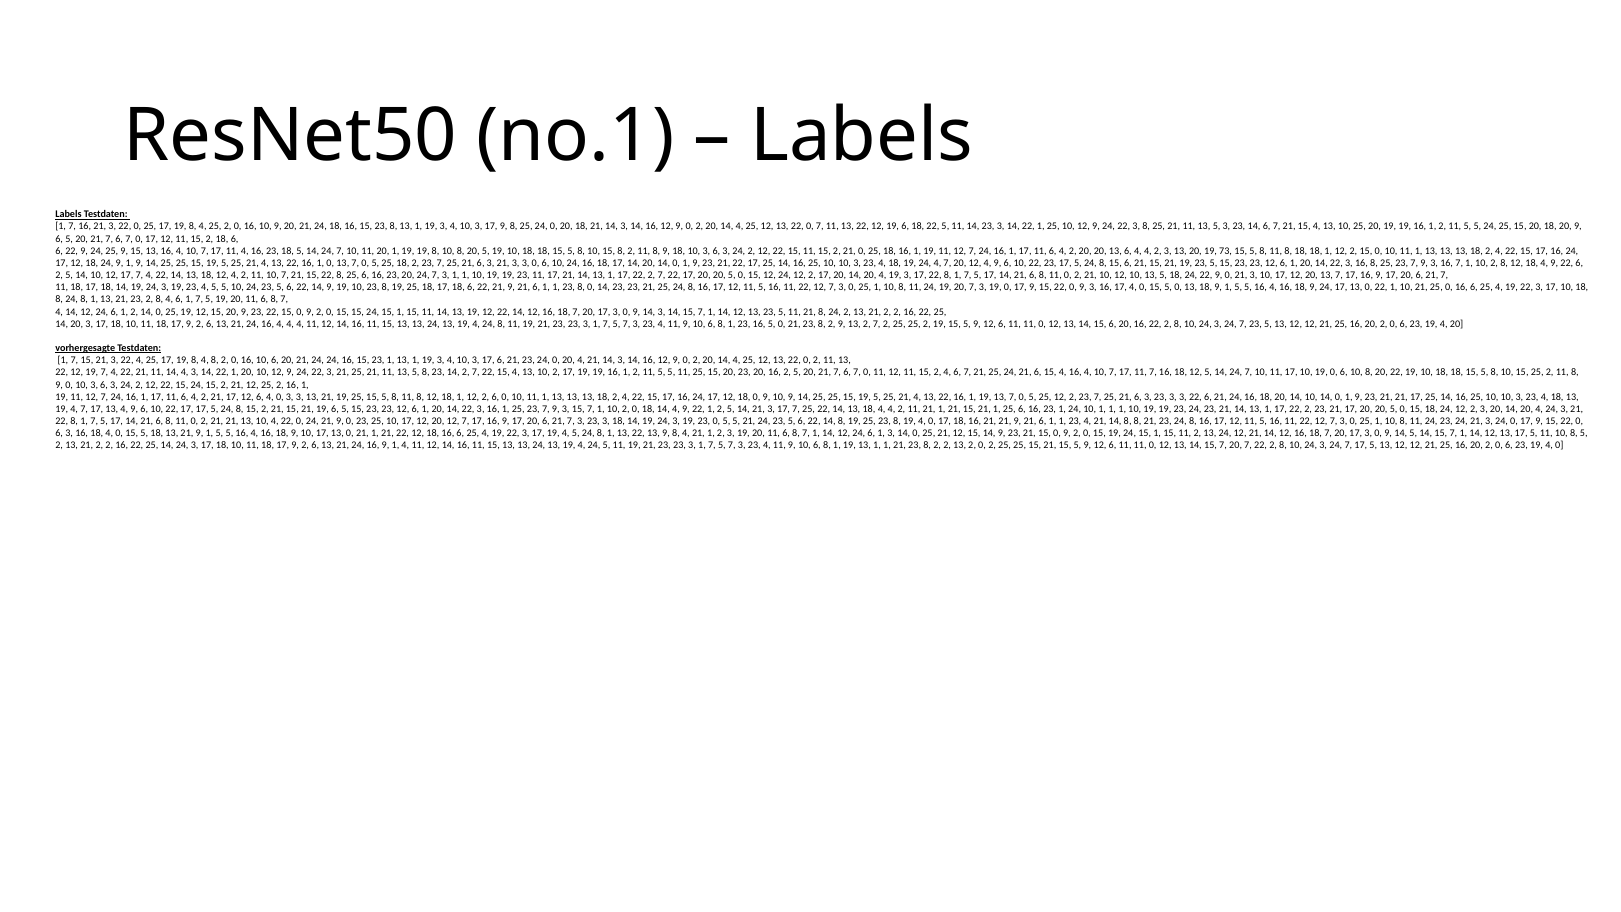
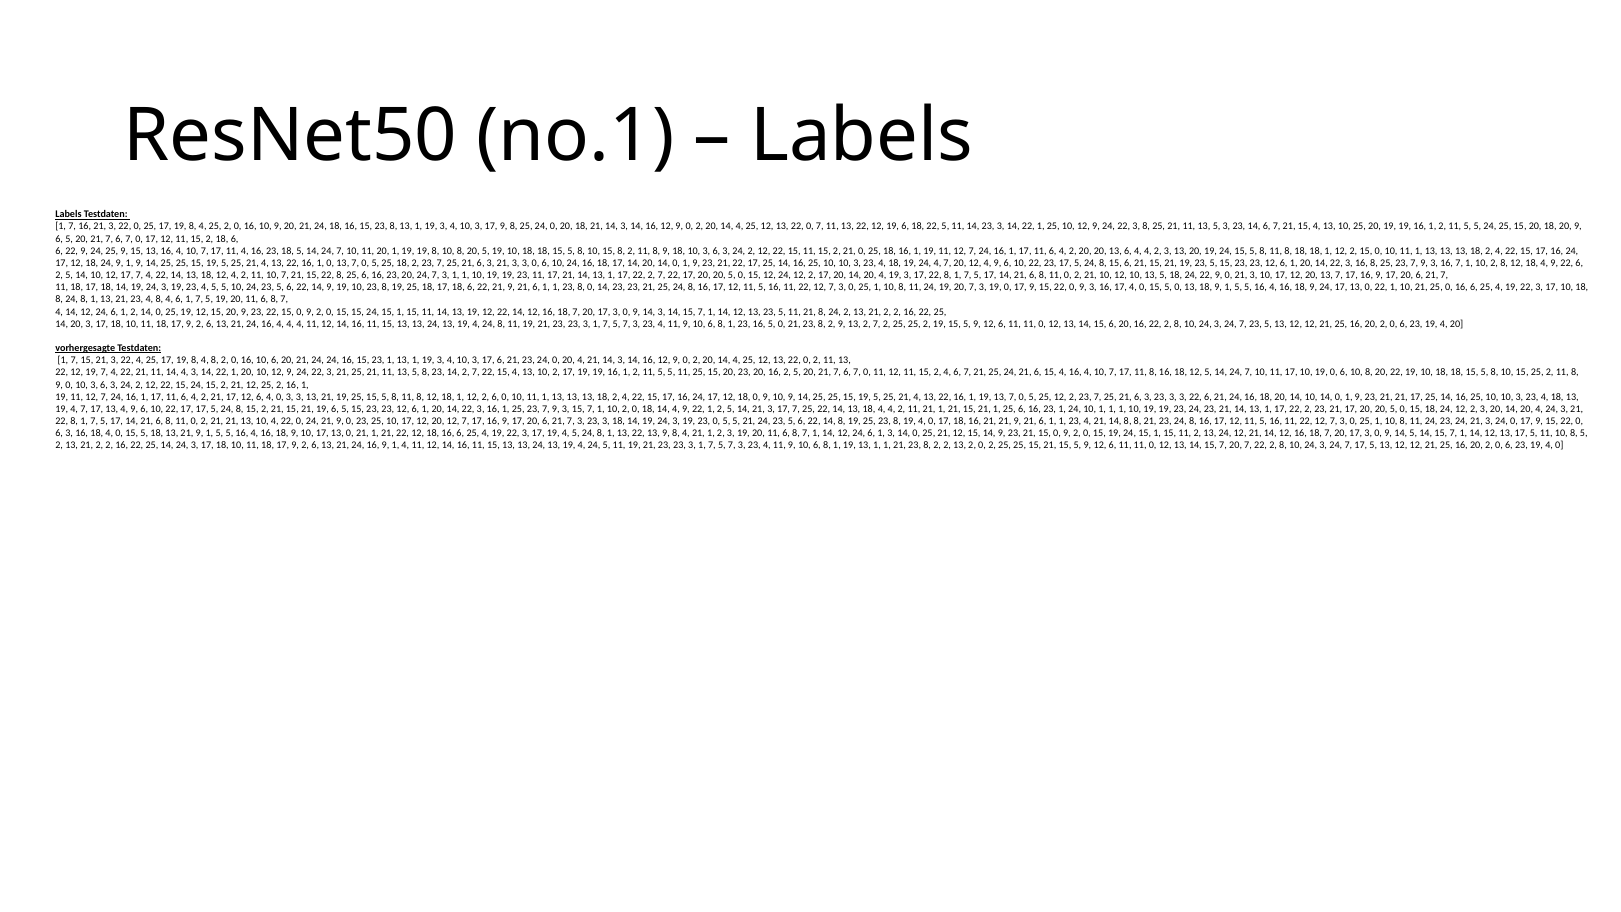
20 19 73: 73 -> 24
21 23 2: 2 -> 4
17 11 7: 7 -> 8
